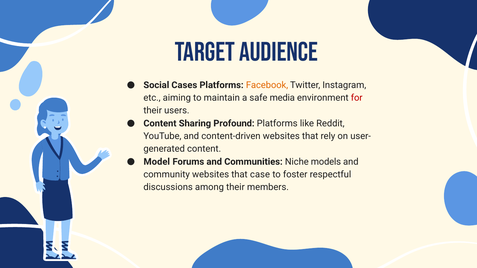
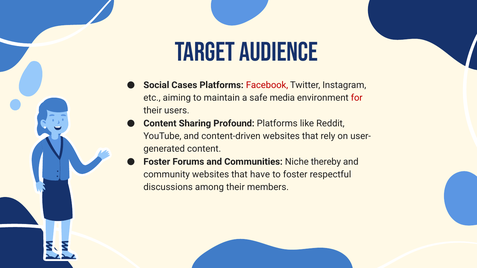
Facebook colour: orange -> red
Model at (157, 162): Model -> Foster
models: models -> thereby
case: case -> have
